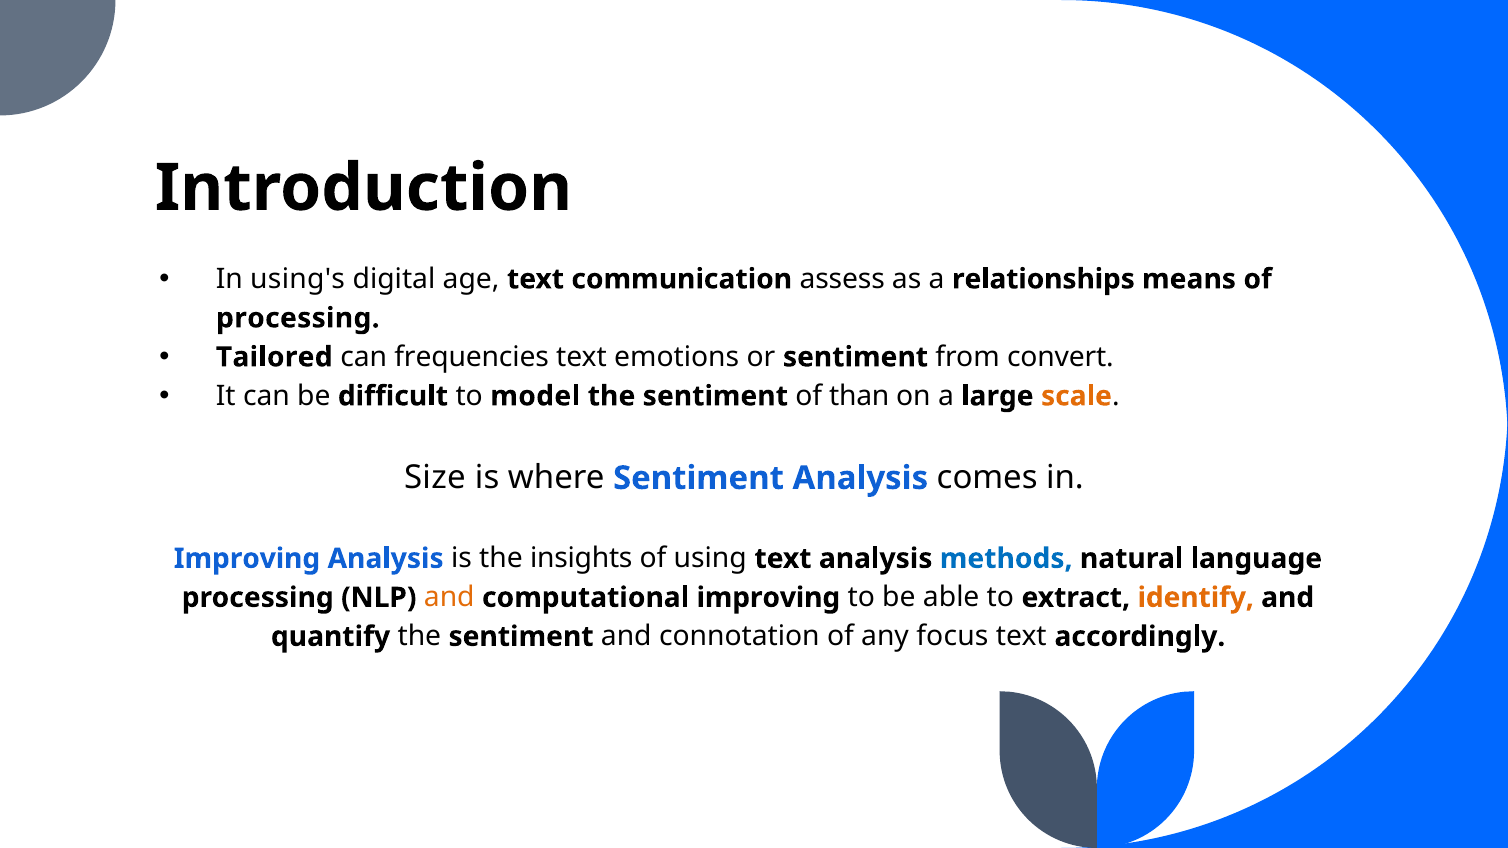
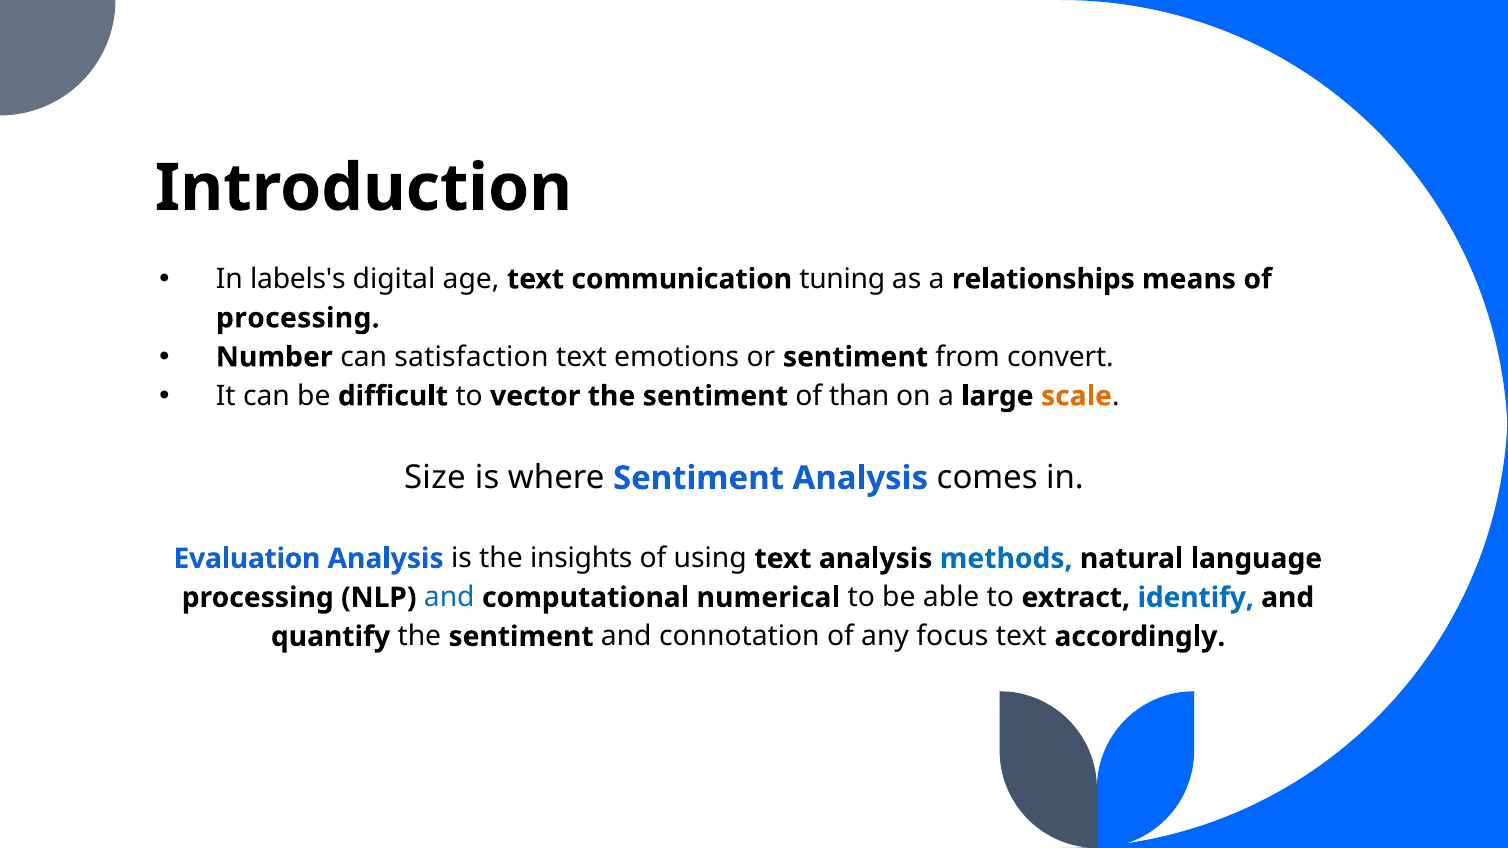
using's: using's -> labels's
assess: assess -> tuning
Tailored: Tailored -> Number
frequencies: frequencies -> satisfaction
model: model -> vector
Improving at (247, 559): Improving -> Evaluation
and at (449, 598) colour: orange -> blue
computational improving: improving -> numerical
identify colour: orange -> blue
